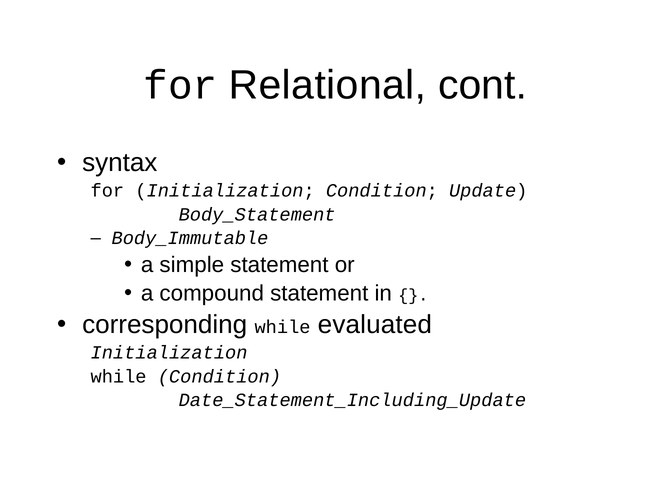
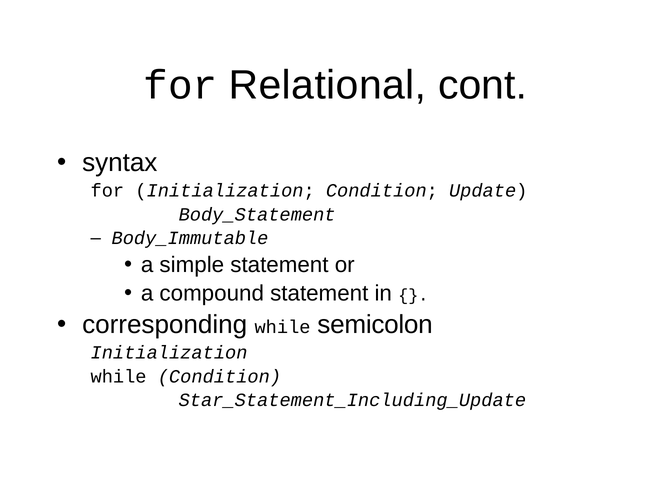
evaluated: evaluated -> semicolon
Date_Statement_Including_Update: Date_Statement_Including_Update -> Star_Statement_Including_Update
